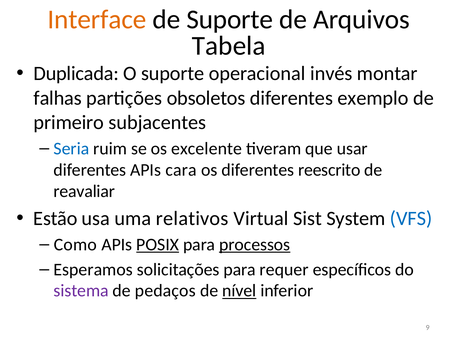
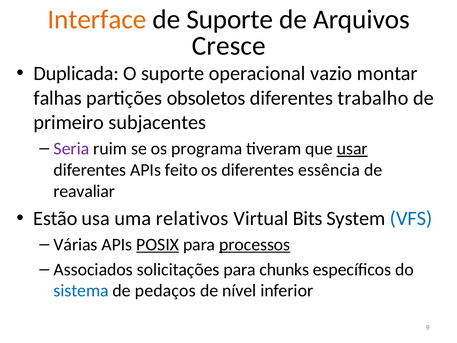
Tabela: Tabela -> Cresce
invés: invés -> vazio
exemplo: exemplo -> trabalho
Seria colour: blue -> purple
excelente: excelente -> programa
usar underline: none -> present
cara: cara -> feito
reescrito: reescrito -> essência
Sist: Sist -> Bits
Como: Como -> Várias
Esperamos: Esperamos -> Associados
requer: requer -> chunks
sistema colour: purple -> blue
nível underline: present -> none
